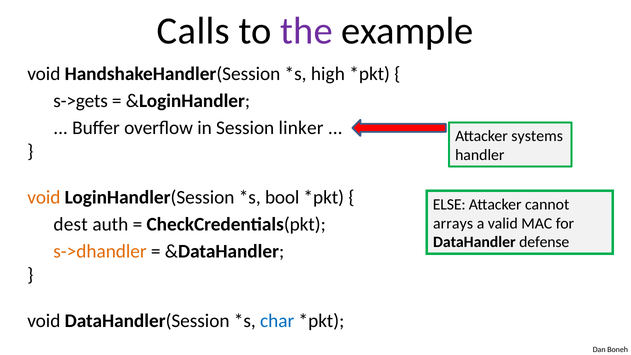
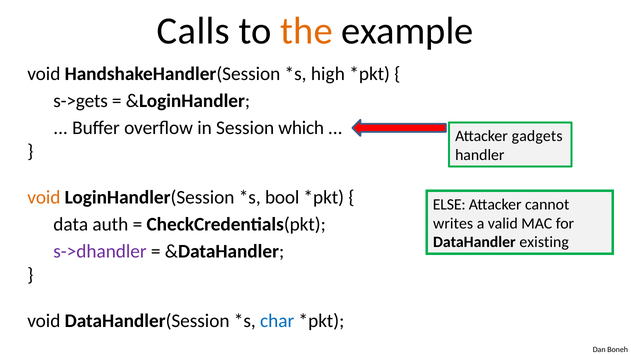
the colour: purple -> orange
linker: linker -> which
systems: systems -> gadgets
dest: dest -> data
arrays: arrays -> writes
defense: defense -> existing
s->dhandler colour: orange -> purple
